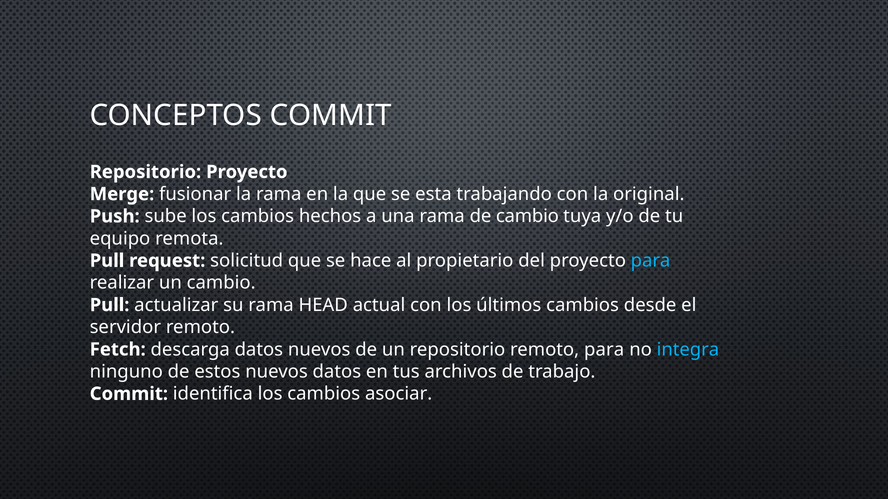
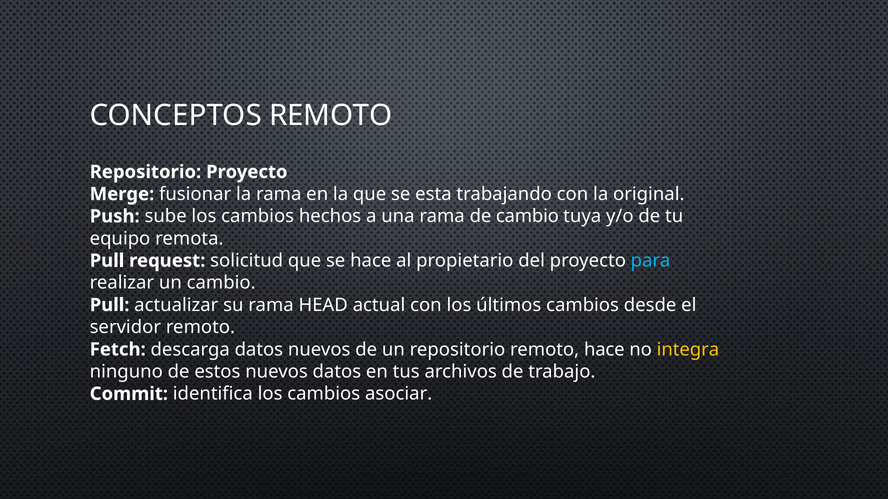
CONCEPTOS COMMIT: COMMIT -> REMOTO
remoto para: para -> hace
integra colour: light blue -> yellow
